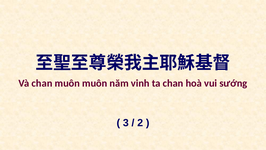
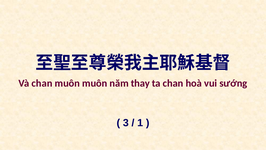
vinh: vinh -> thay
2: 2 -> 1
